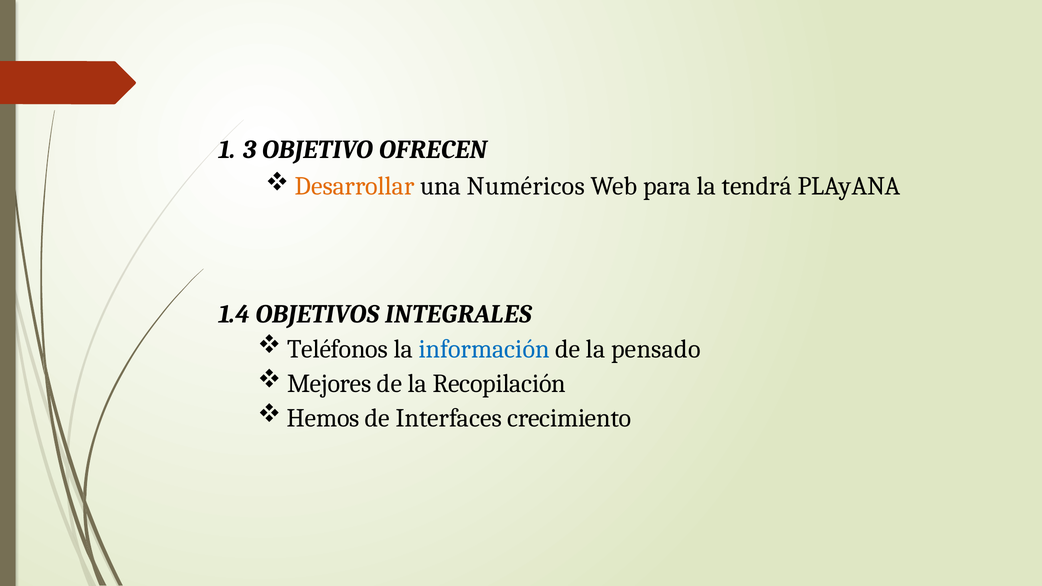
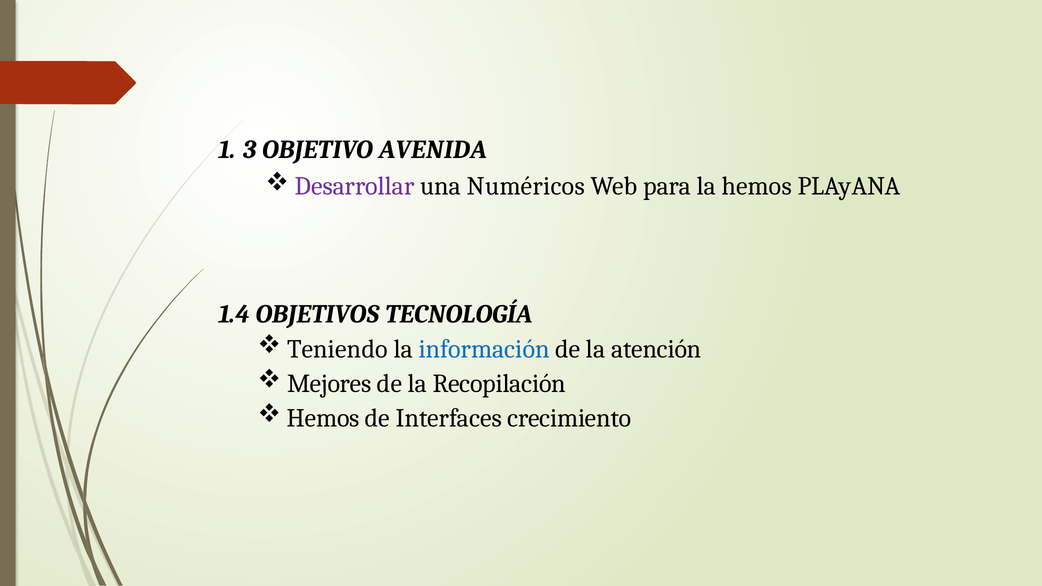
OFRECEN: OFRECEN -> AVENIDA
Desarrollar colour: orange -> purple
la tendrá: tendrá -> hemos
INTEGRALES: INTEGRALES -> TECNOLOGÍA
Teléfonos: Teléfonos -> Teniendo
pensado: pensado -> atención
